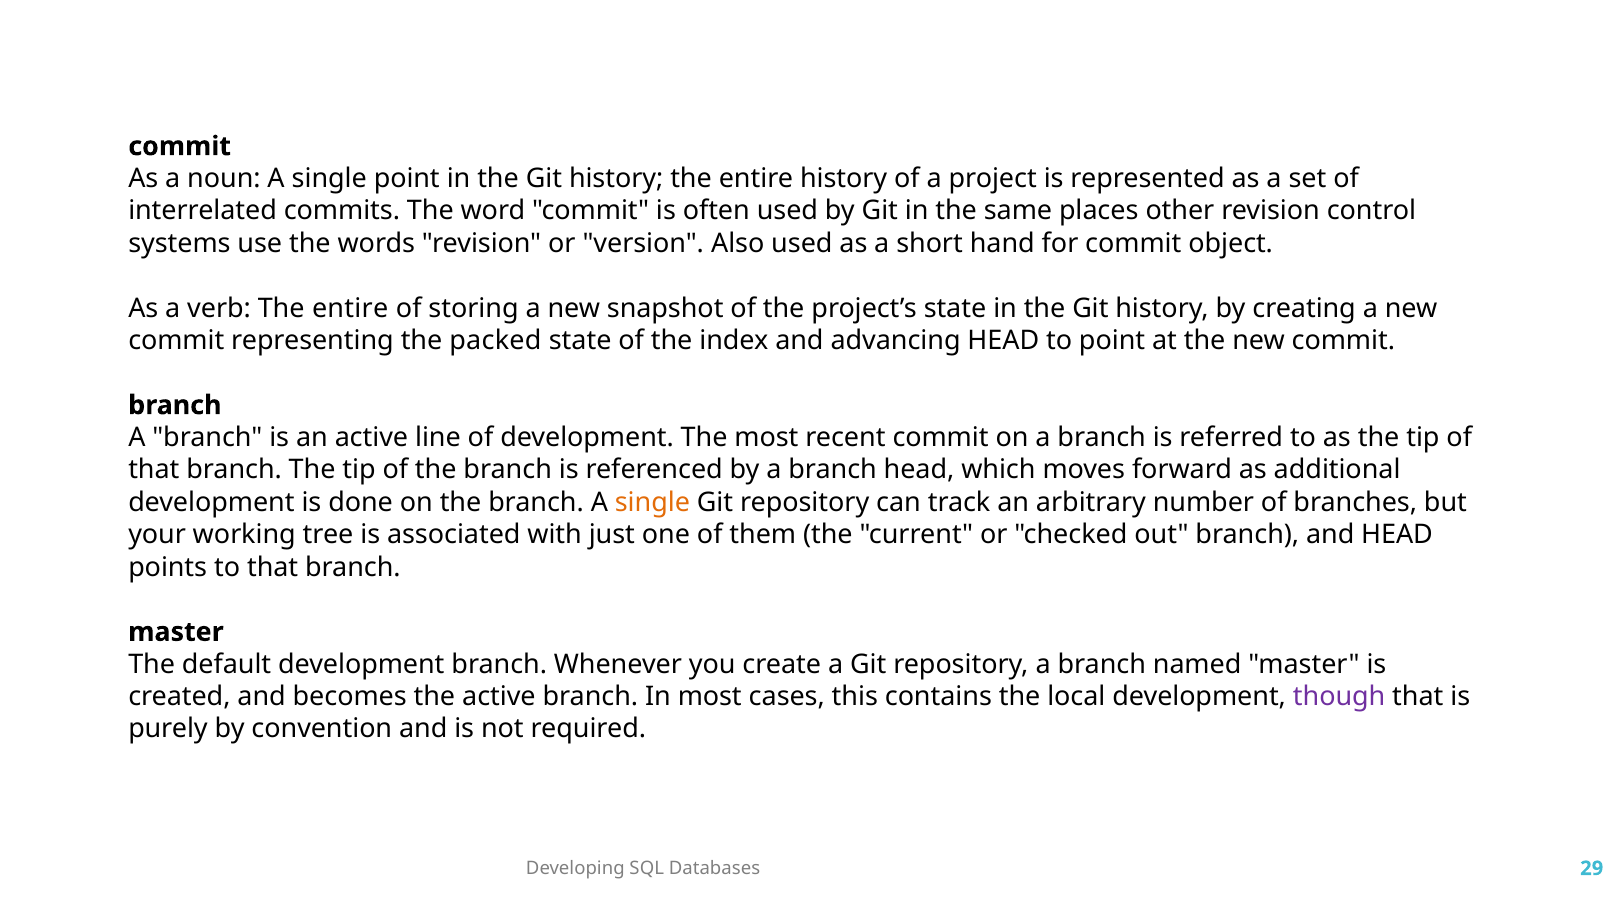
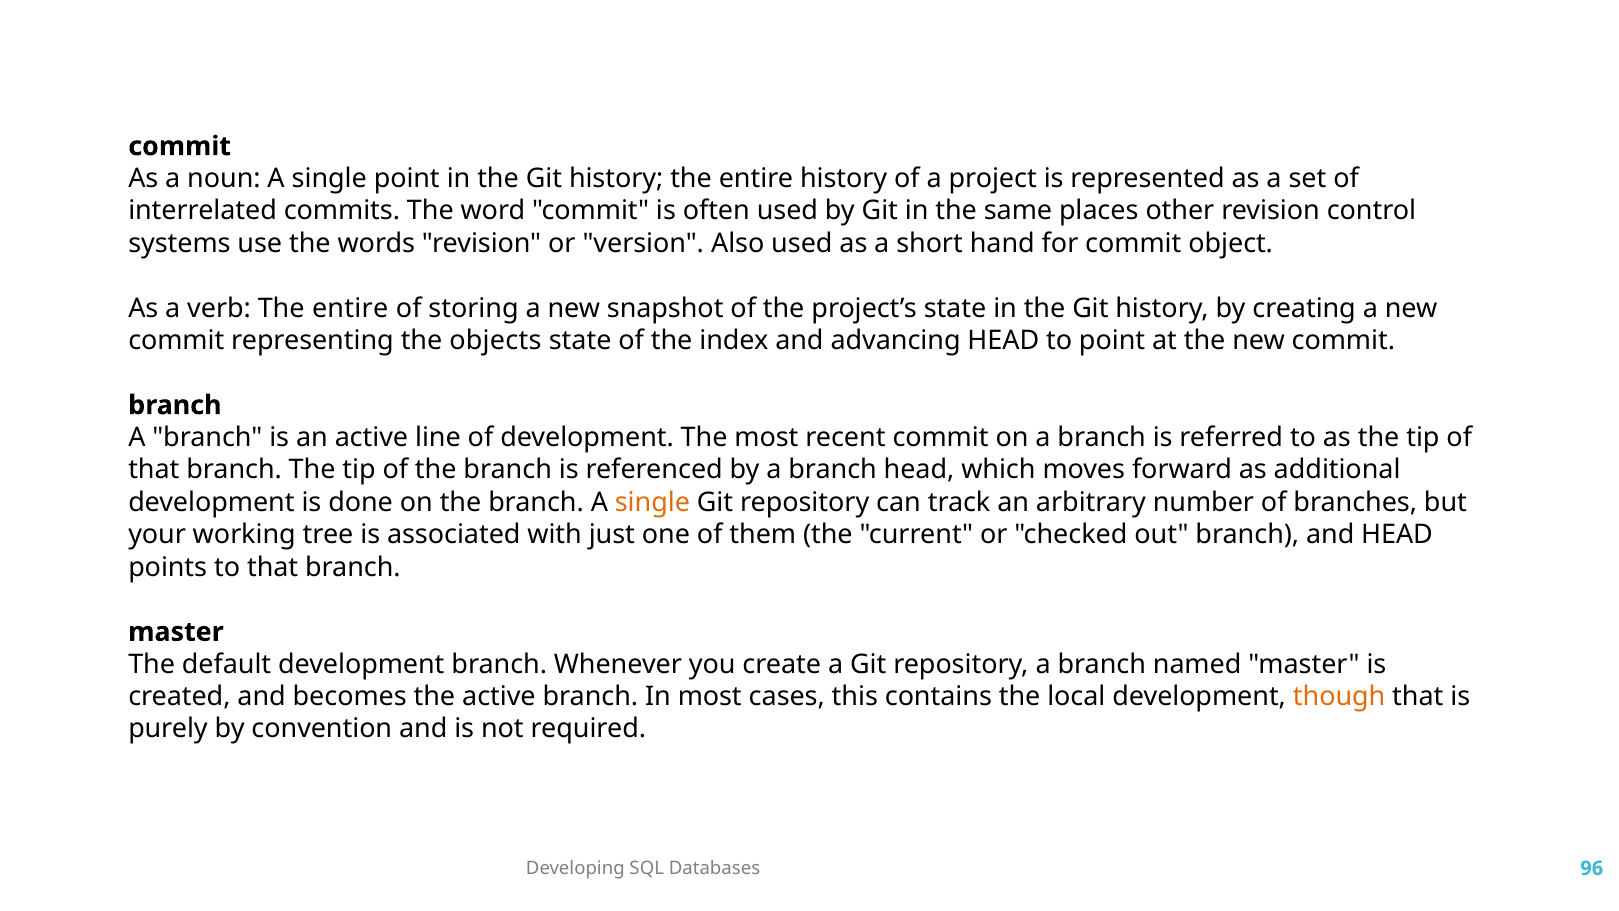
packed: packed -> objects
though colour: purple -> orange
29: 29 -> 96
